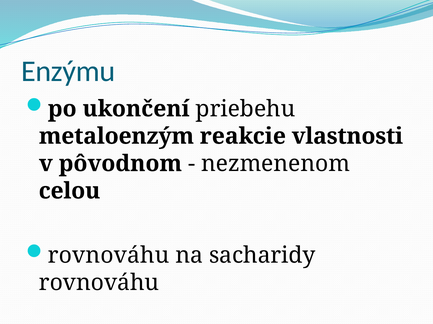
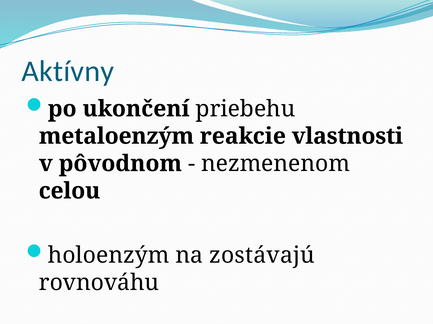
Enzýmu: Enzýmu -> Aktívny
rovnováhu at (109, 256): rovnováhu -> holoenzým
sacharidy: sacharidy -> zostávajú
